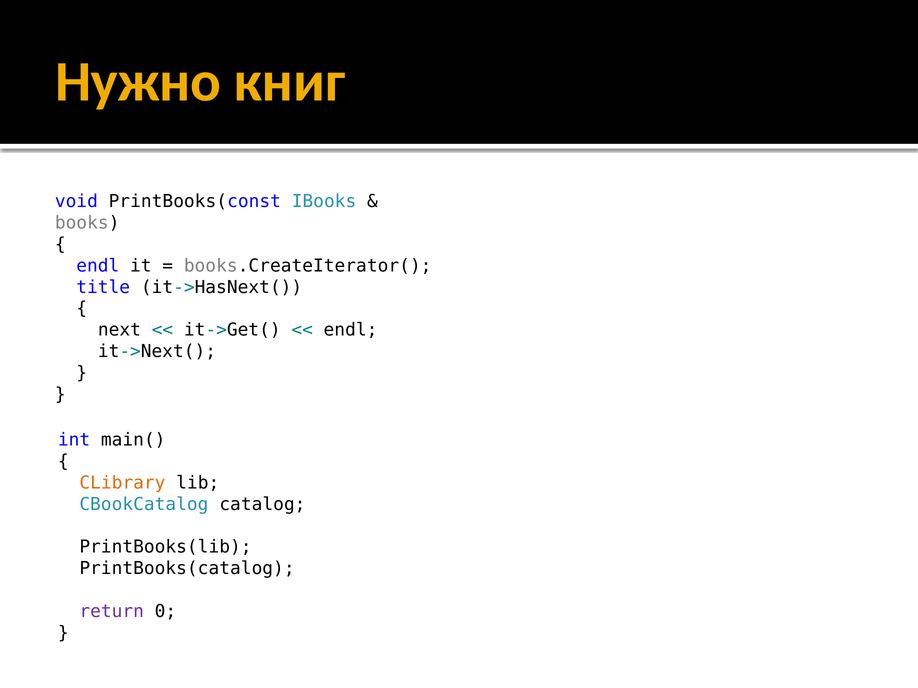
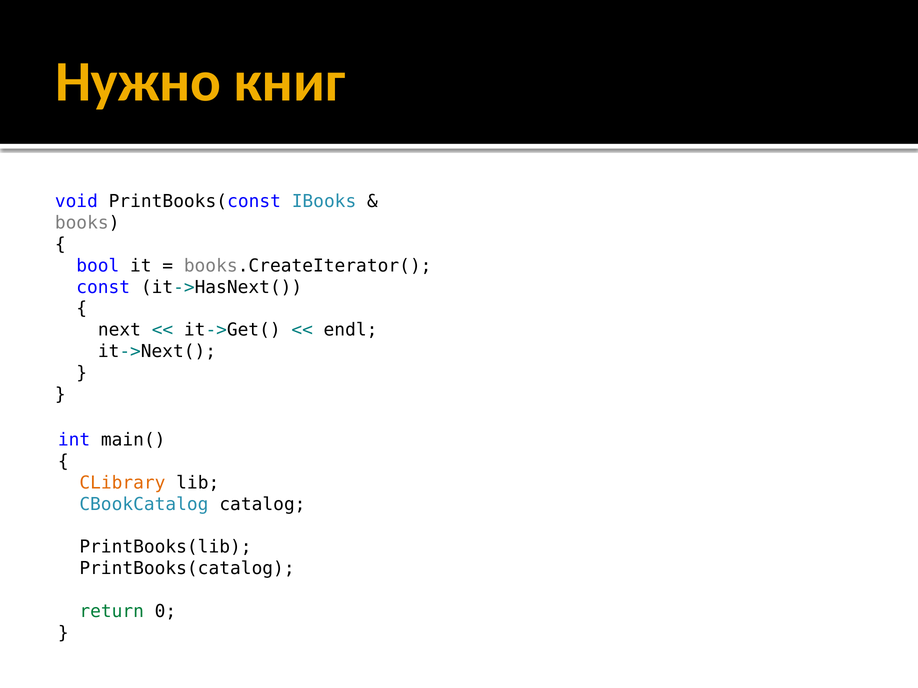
endl at (98, 266): endl -> bool
title: title -> const
return colour: purple -> green
